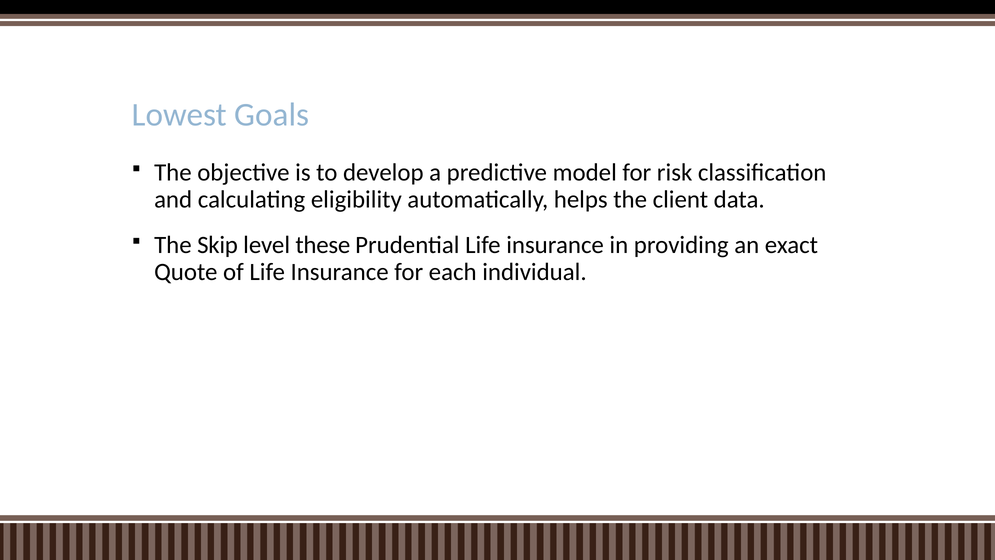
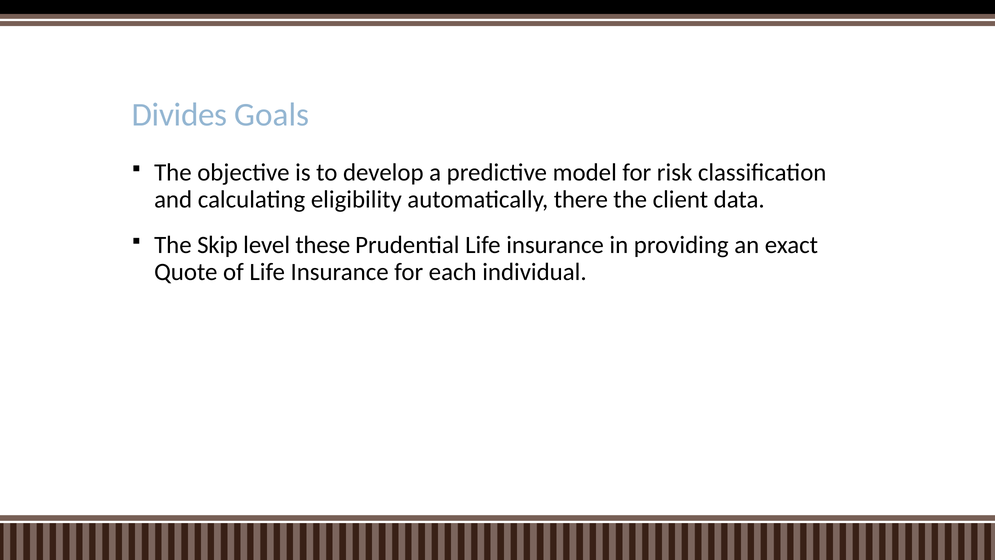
Lowest: Lowest -> Divides
helps: helps -> there
